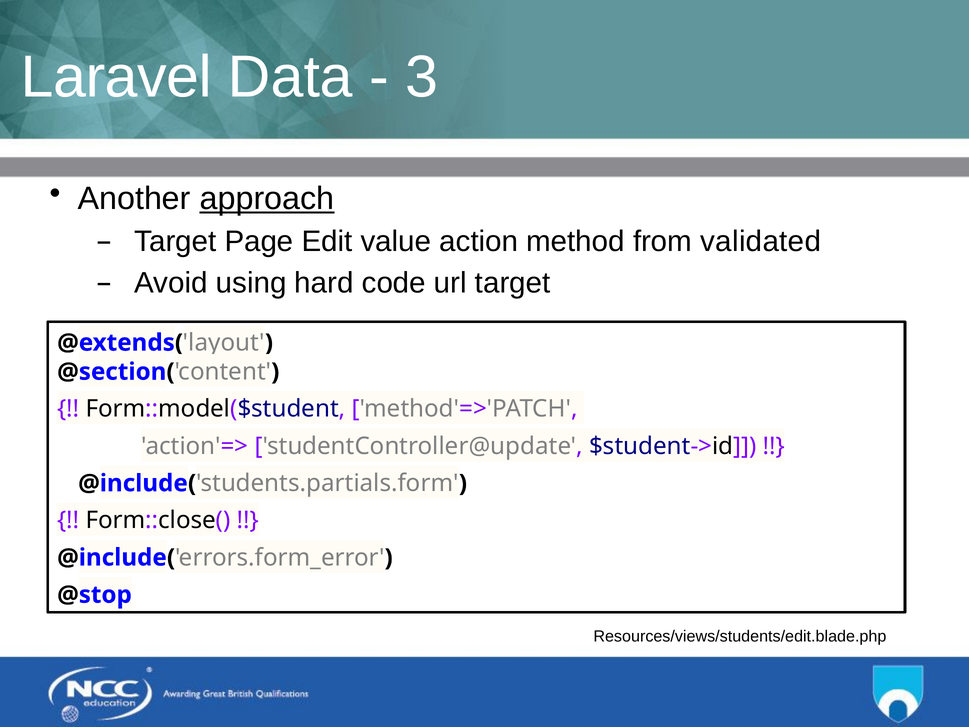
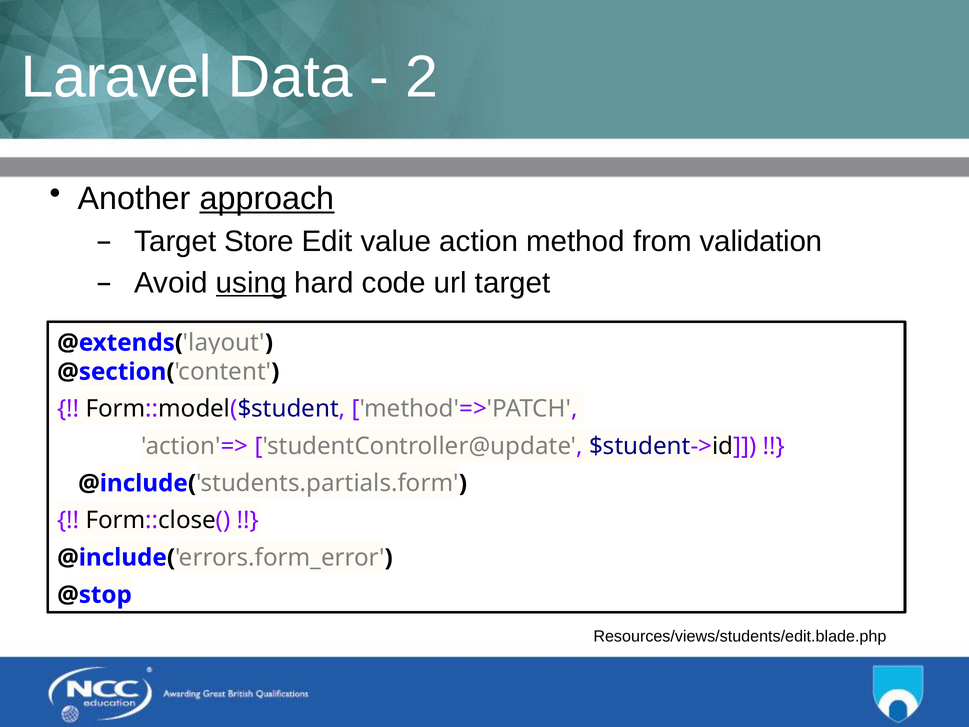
3: 3 -> 2
Page: Page -> Store
validated: validated -> validation
using underline: none -> present
